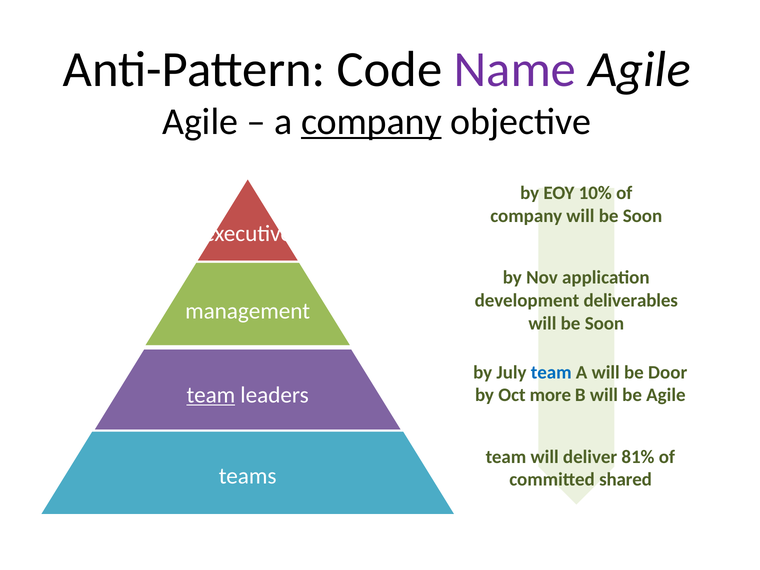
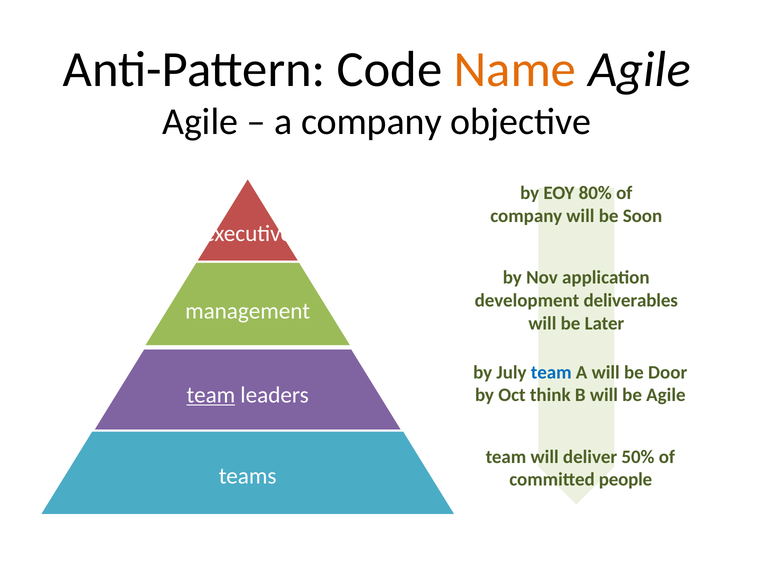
Name colour: purple -> orange
company at (371, 122) underline: present -> none
10%: 10% -> 80%
Soon at (604, 323): Soon -> Later
more: more -> think
81%: 81% -> 50%
shared: shared -> people
